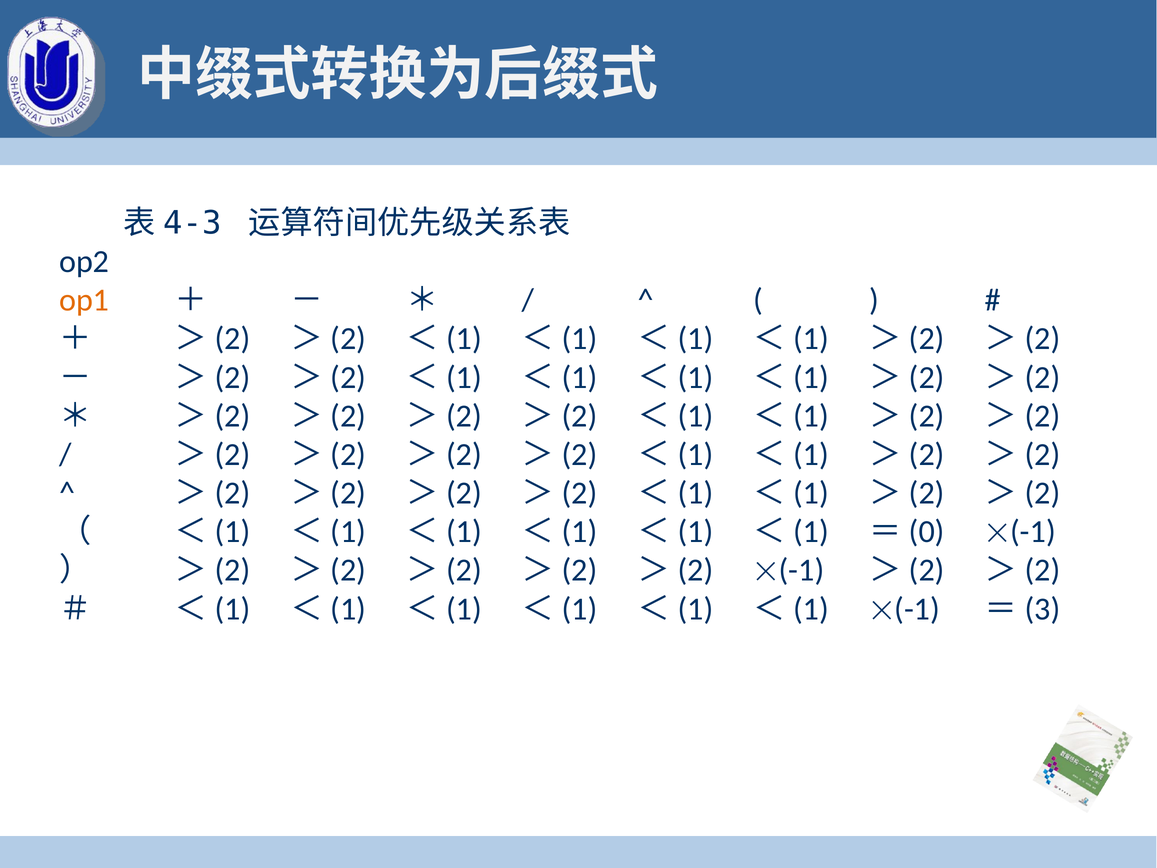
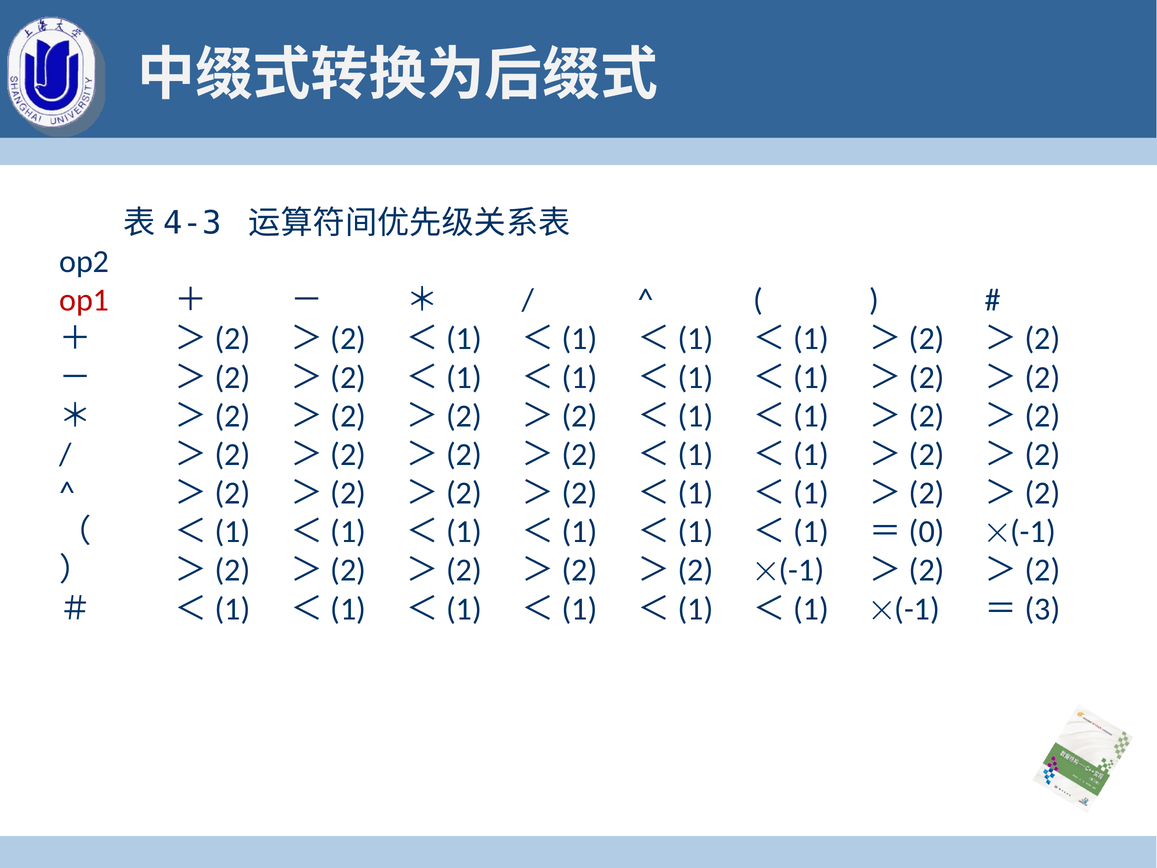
op1 colour: orange -> red
